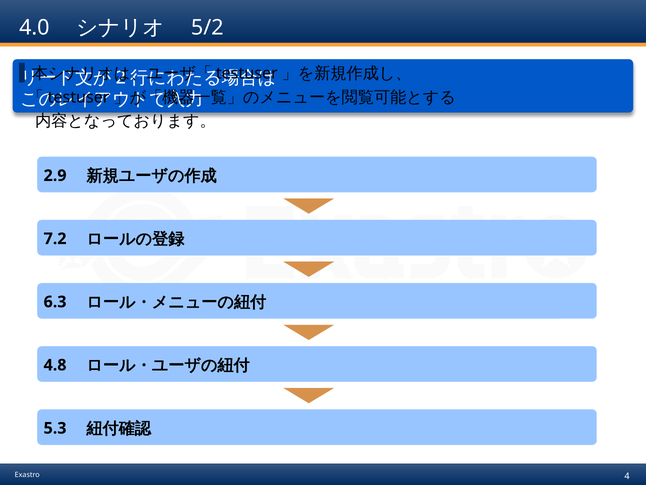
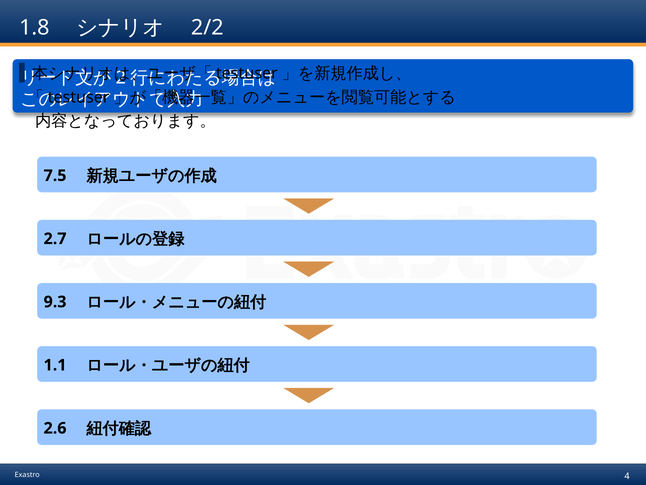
4.0: 4.0 -> 1.8
5/2: 5/2 -> 2/2
2.9: 2.9 -> 7.5
7.2: 7.2 -> 2.7
6.3: 6.3 -> 9.3
4.8: 4.8 -> 1.1
5.3: 5.3 -> 2.6
